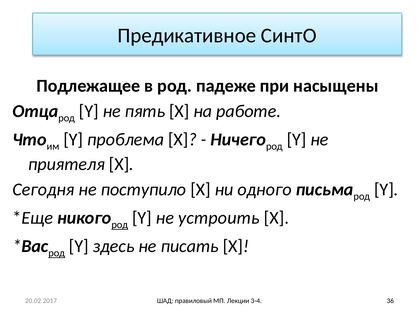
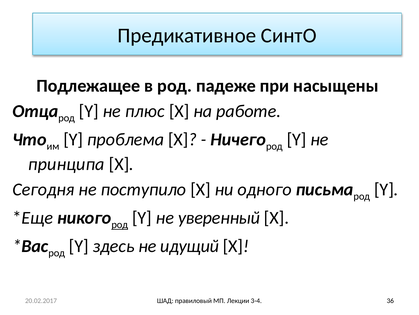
пять: пять -> плюс
приятеля: приятеля -> принципа
устроить: устроить -> уверенный
род at (57, 252) underline: present -> none
писать: писать -> идущий
